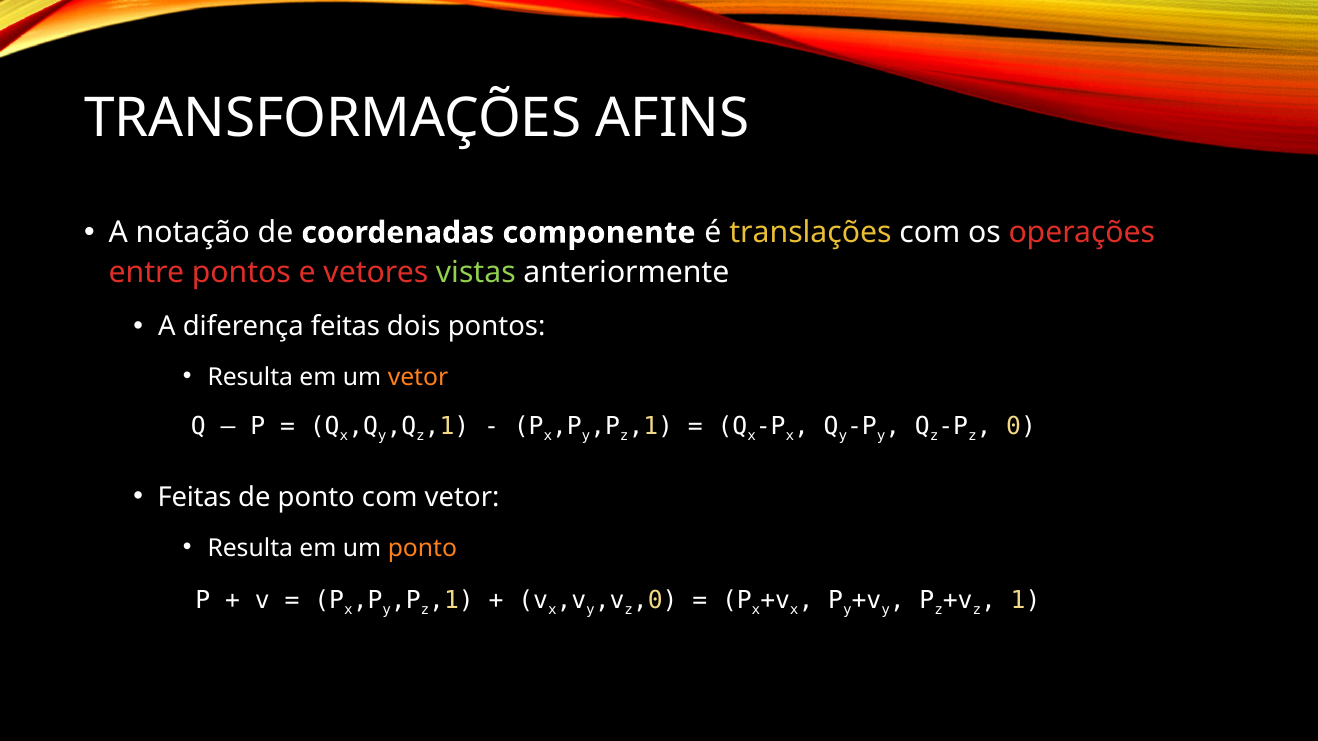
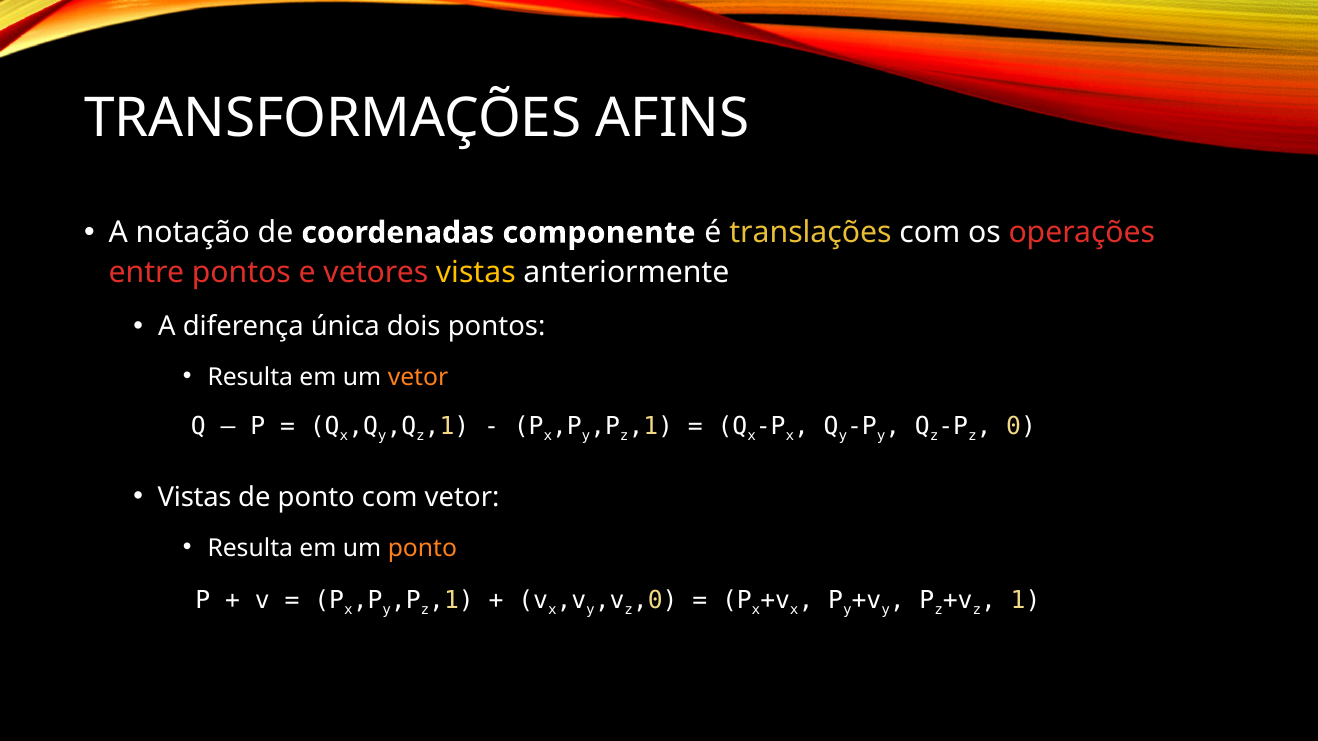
vistas at (476, 273) colour: light green -> yellow
diferença feitas: feitas -> única
Feitas at (195, 498): Feitas -> Vistas
